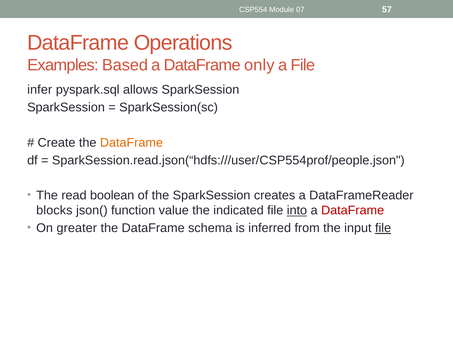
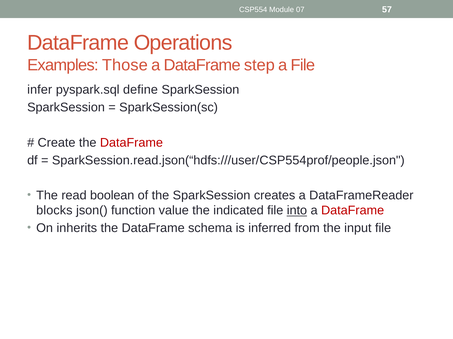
Based: Based -> Those
only: only -> step
allows: allows -> define
DataFrame at (131, 143) colour: orange -> red
greater: greater -> inherits
file at (383, 229) underline: present -> none
